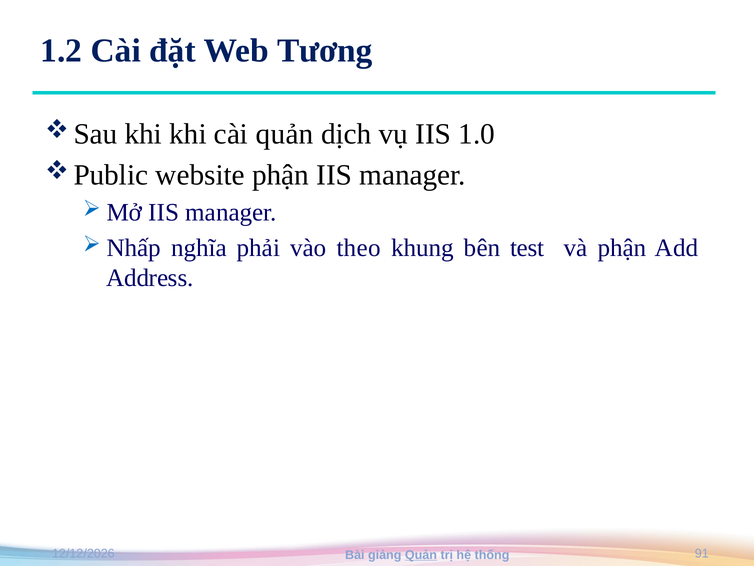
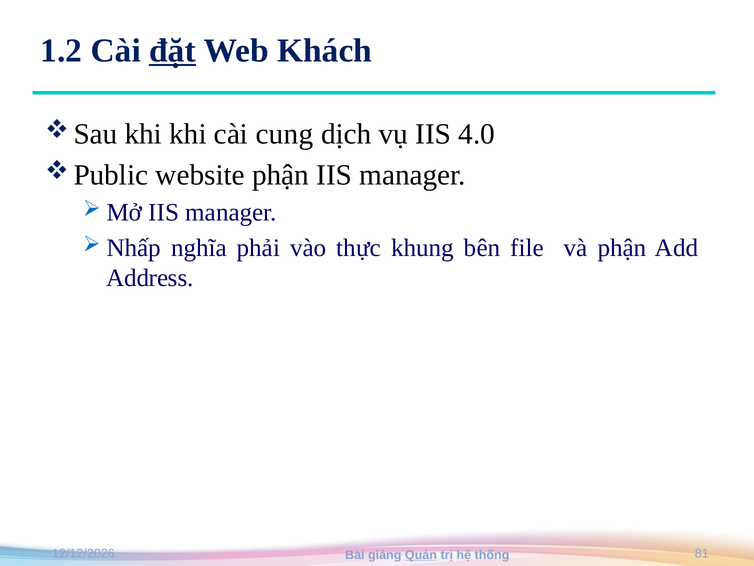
đặt underline: none -> present
Tương: Tương -> Khách
cài quản: quản -> cung
1.0: 1.0 -> 4.0
theo: theo -> thực
test: test -> file
91: 91 -> 81
